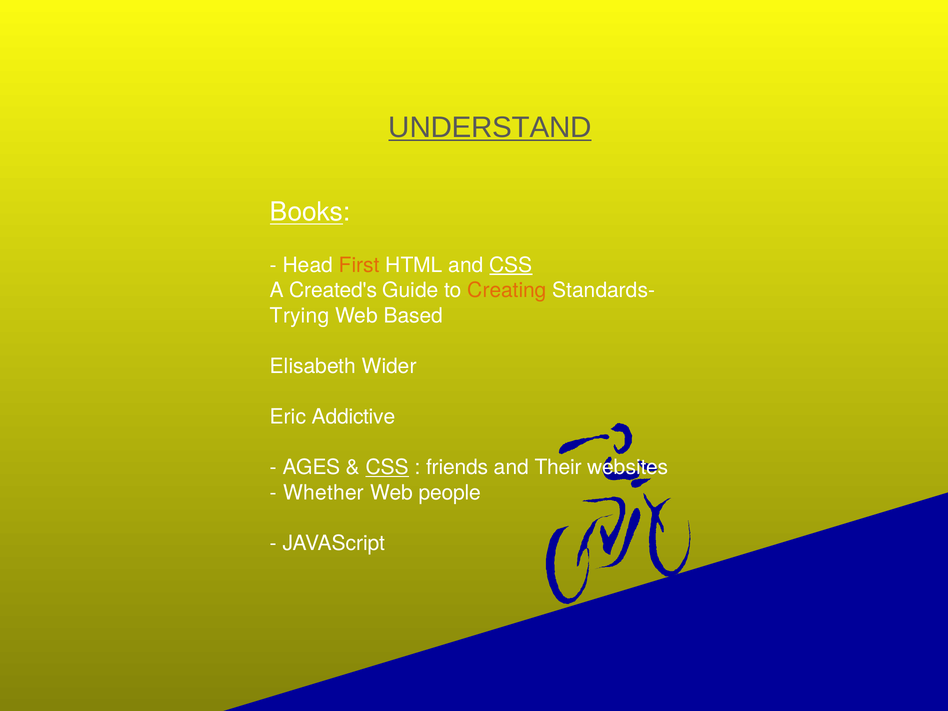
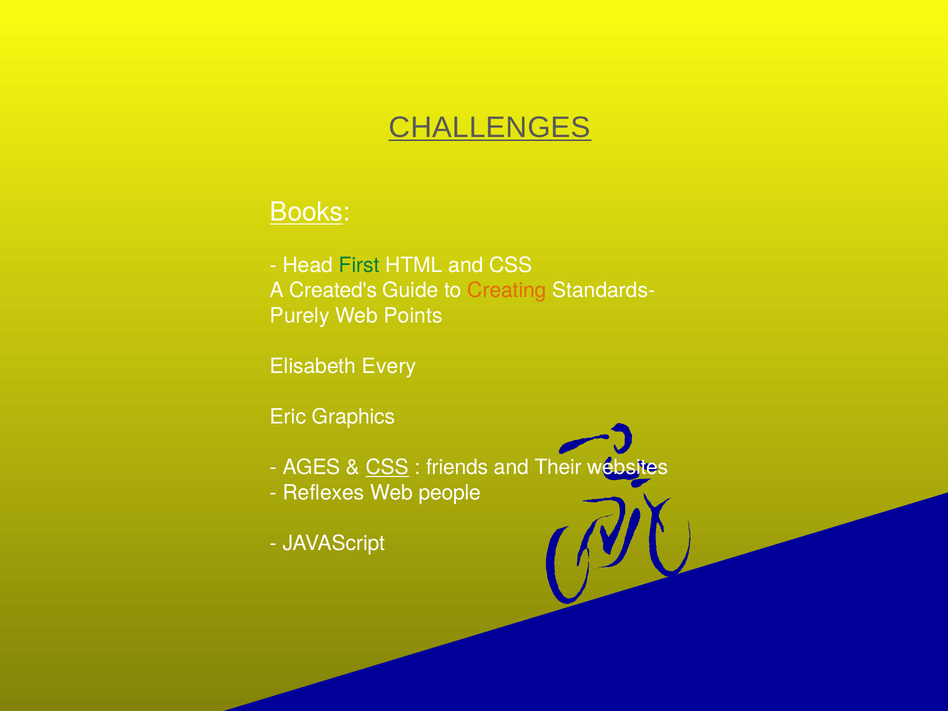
UNDERSTAND: UNDERSTAND -> CHALLENGES
First colour: orange -> green
CSS at (511, 265) underline: present -> none
Trying: Trying -> Purely
Based: Based -> Points
Wider: Wider -> Every
Addictive: Addictive -> Graphics
Whether: Whether -> Reflexes
